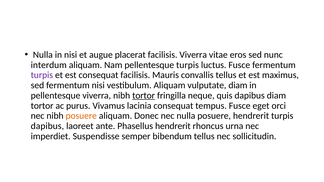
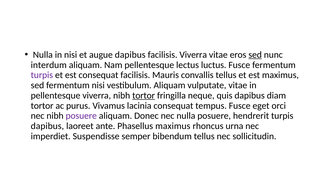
augue placerat: placerat -> dapibus
sed at (255, 55) underline: none -> present
pellentesque turpis: turpis -> lectus
vulputate diam: diam -> vitae
posuere at (81, 116) colour: orange -> purple
Phasellus hendrerit: hendrerit -> maximus
